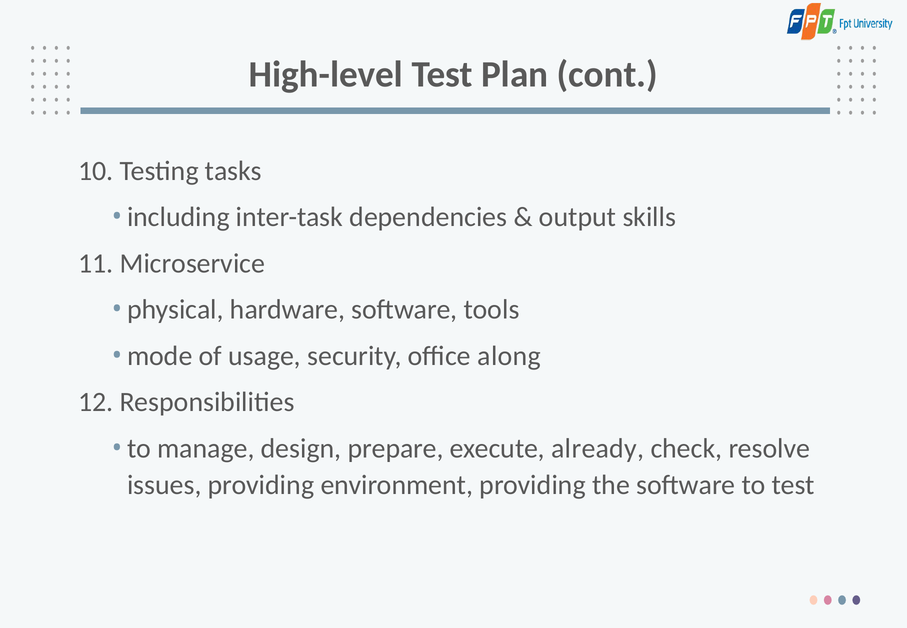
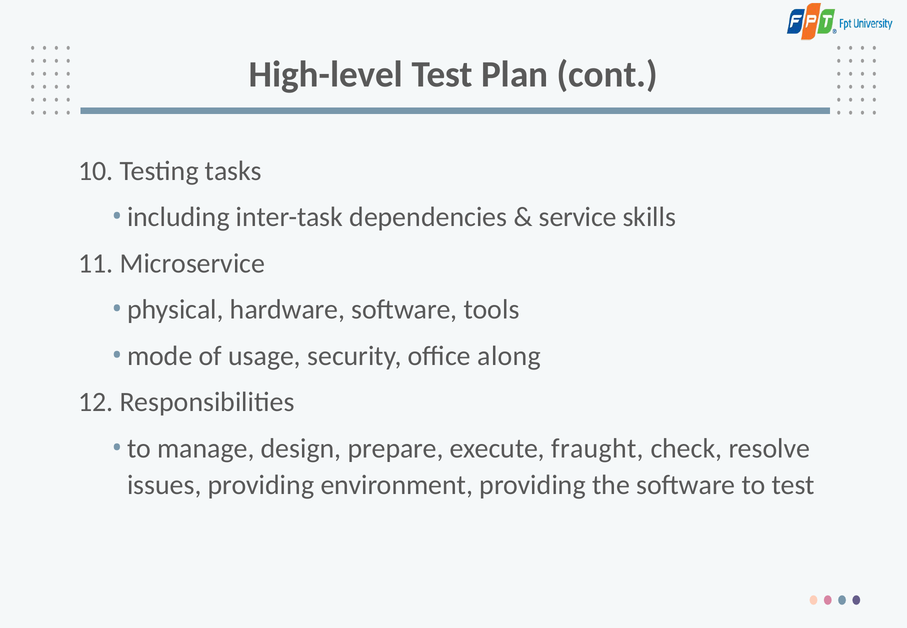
output: output -> service
already: already -> fraught
